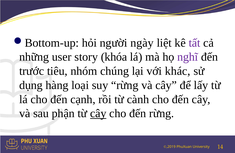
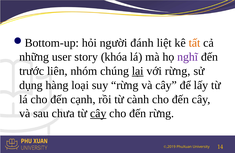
ngày: ngày -> đánh
tất colour: purple -> orange
tiêu: tiêu -> liên
lại underline: none -> present
với khác: khác -> rừng
phận: phận -> chưa
